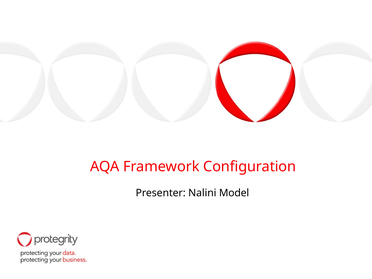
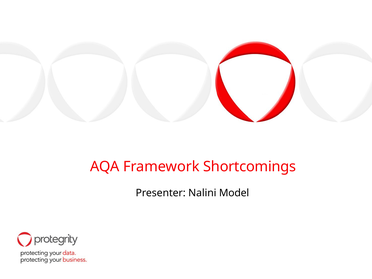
Configuration: Configuration -> Shortcomings
